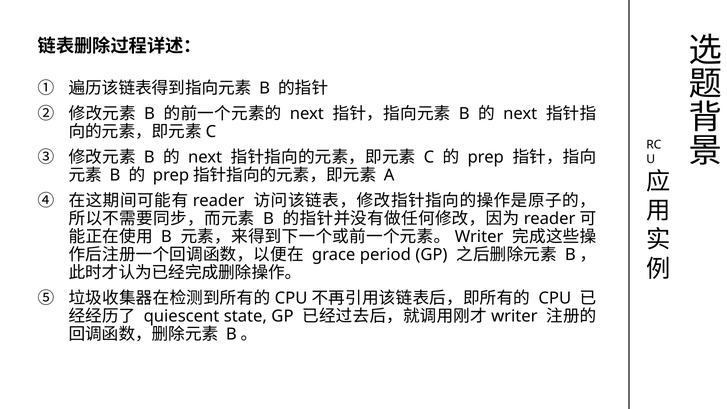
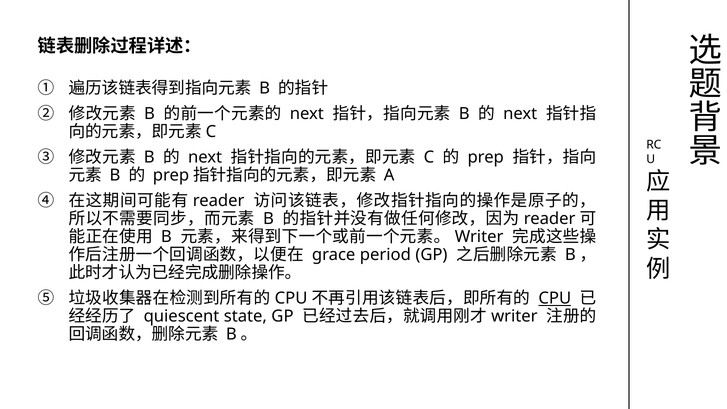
CPU at (555, 298) underline: none -> present
